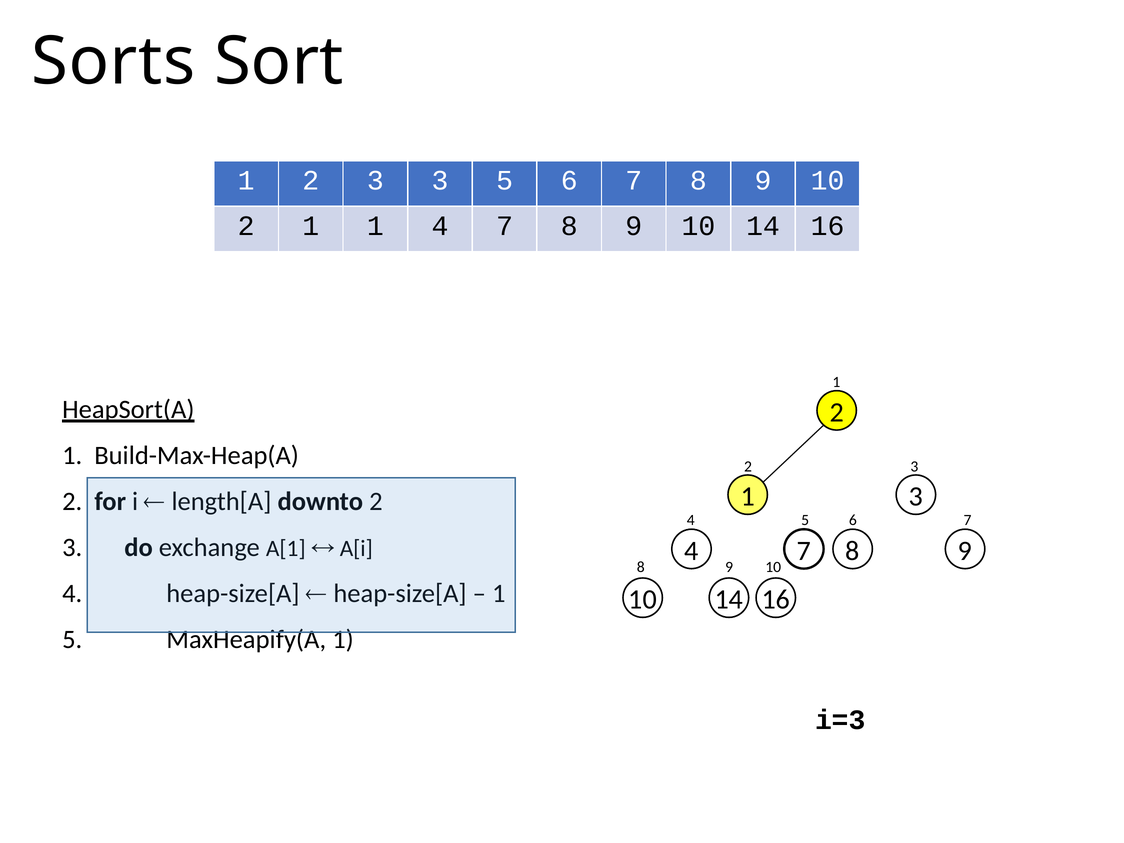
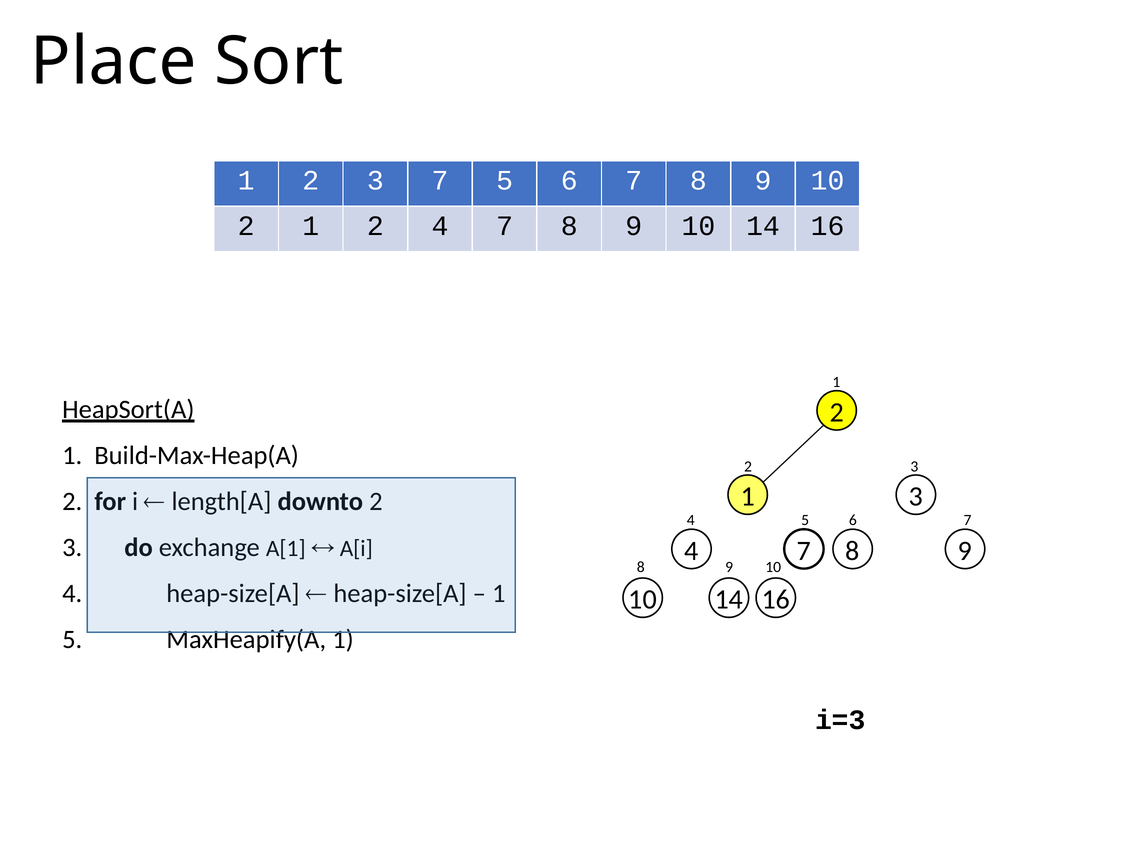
Sorts: Sorts -> Place
3 3: 3 -> 7
2 1 1: 1 -> 2
